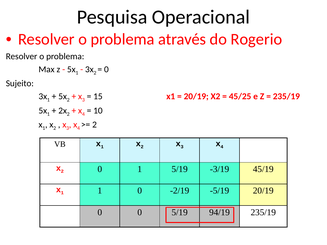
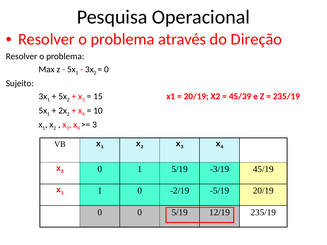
Rogerio: Rogerio -> Direção
45/25: 45/25 -> 45/39
2 at (94, 125): 2 -> 3
94/19: 94/19 -> 12/19
